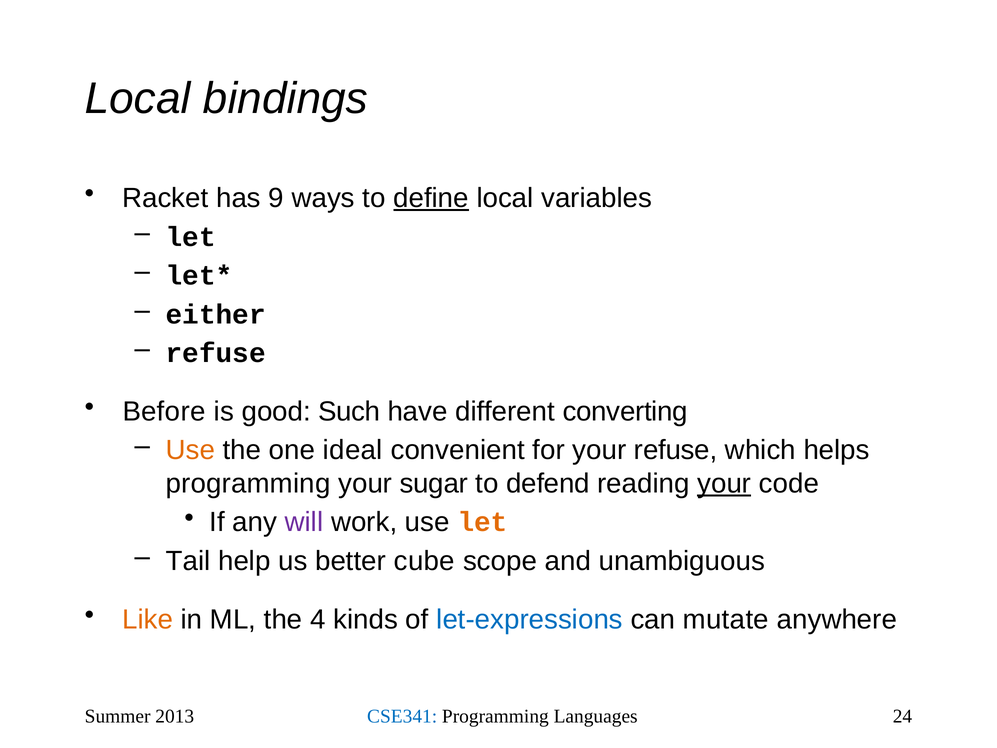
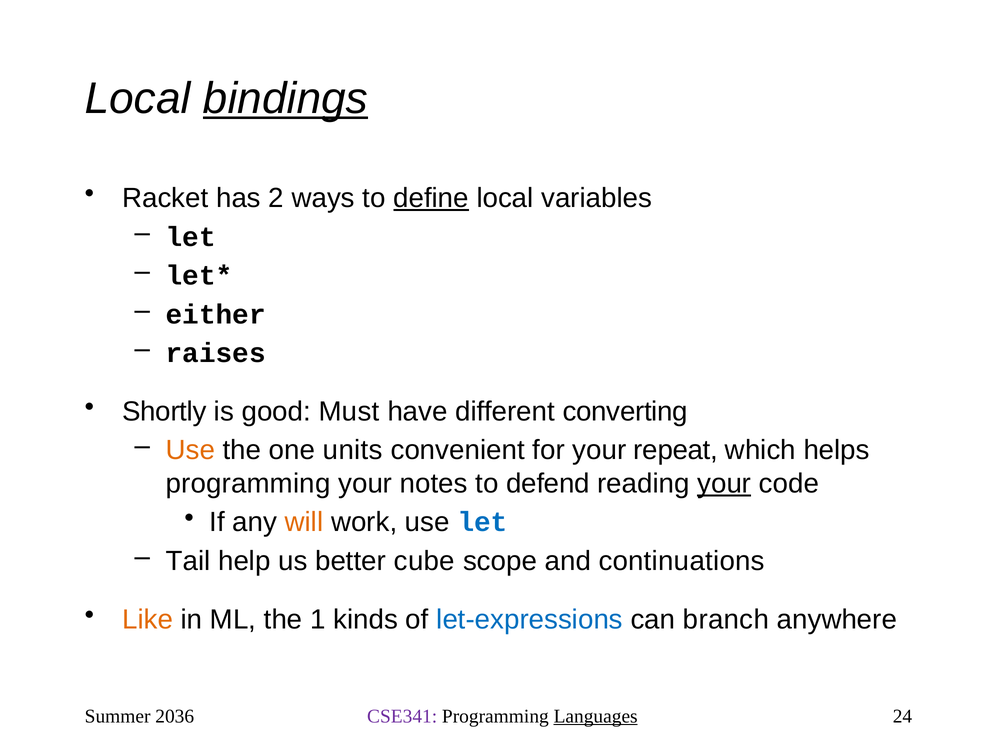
bindings underline: none -> present
9: 9 -> 2
refuse at (216, 353): refuse -> raises
Before: Before -> Shortly
Such: Such -> Must
ideal: ideal -> units
your refuse: refuse -> repeat
sugar: sugar -> notes
will colour: purple -> orange
let at (483, 522) colour: orange -> blue
unambiguous: unambiguous -> continuations
4: 4 -> 1
mutate: mutate -> branch
2013: 2013 -> 2036
CSE341 colour: blue -> purple
Languages underline: none -> present
